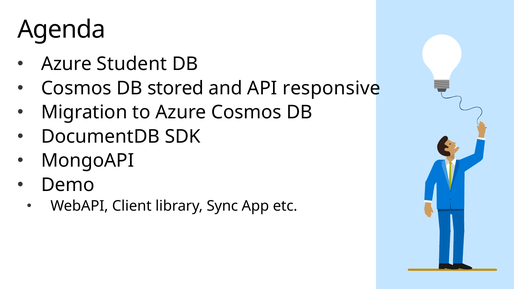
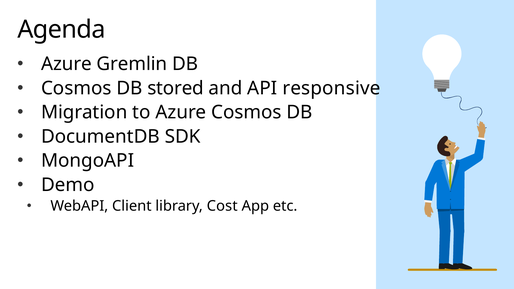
Student: Student -> Gremlin
Sync: Sync -> Cost
